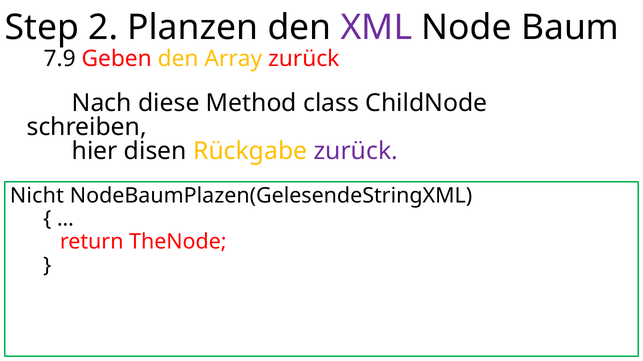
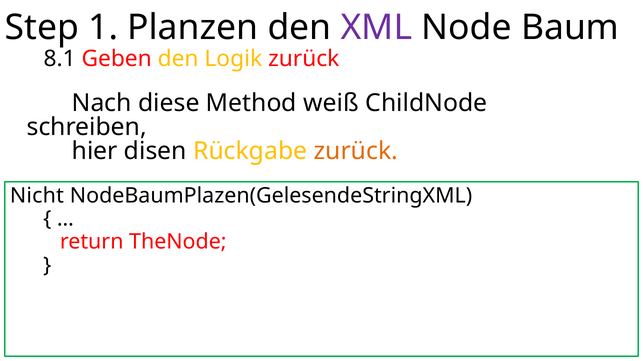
2: 2 -> 1
7.9: 7.9 -> 8.1
Array: Array -> Logik
class: class -> weiß
zurück at (356, 151) colour: purple -> orange
